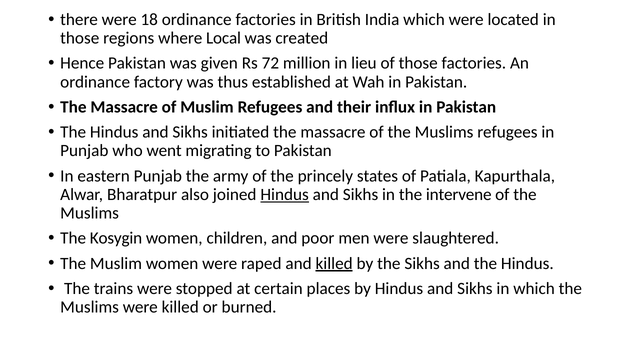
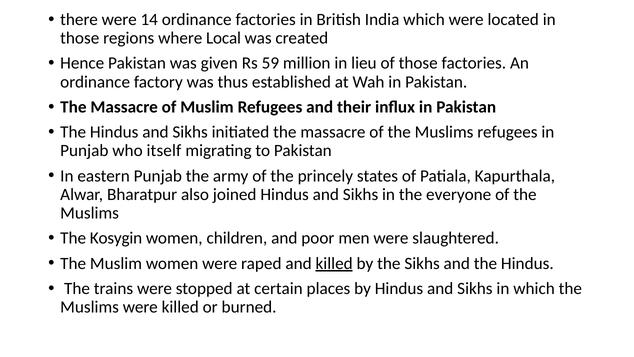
18: 18 -> 14
72: 72 -> 59
went: went -> itself
Hindus at (285, 194) underline: present -> none
intervene: intervene -> everyone
